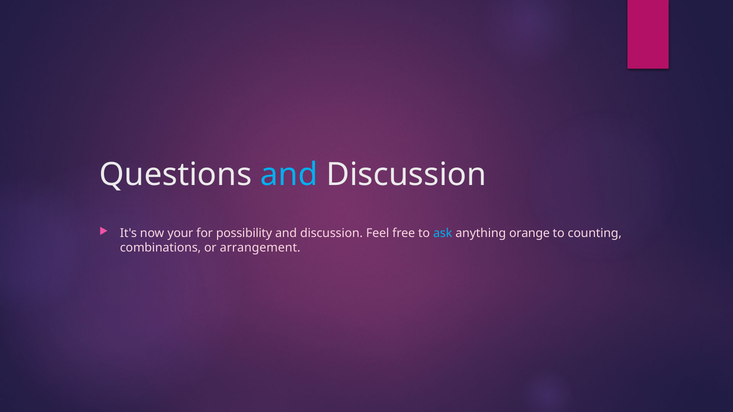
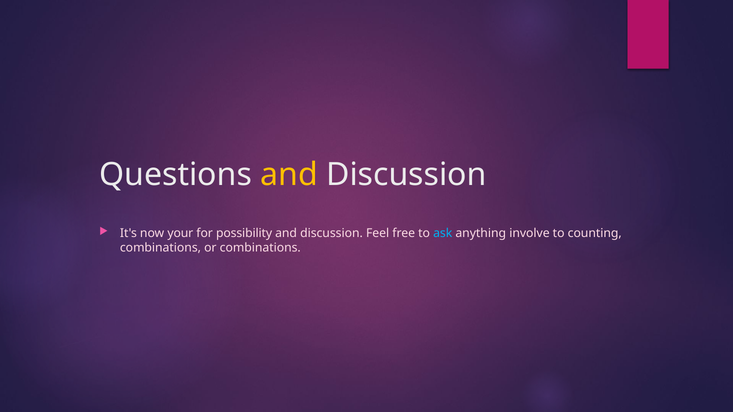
and at (289, 175) colour: light blue -> yellow
orange: orange -> involve
or arrangement: arrangement -> combinations
